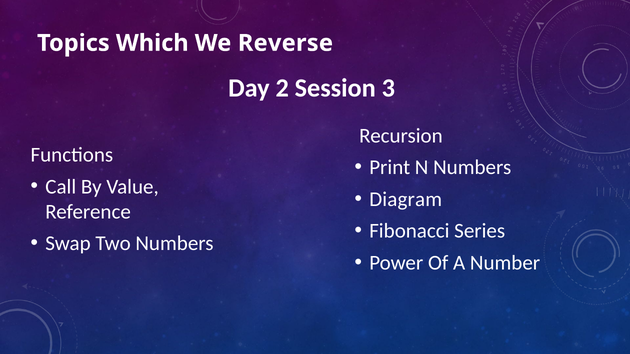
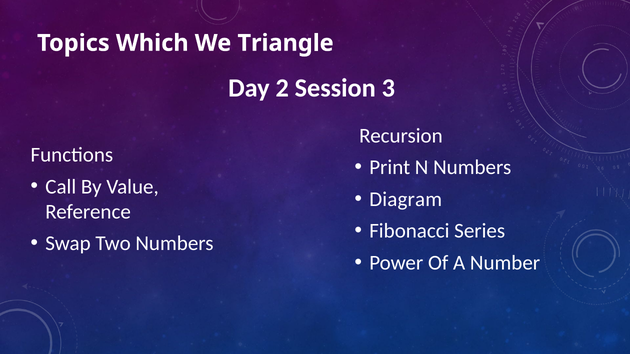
Reverse: Reverse -> Triangle
